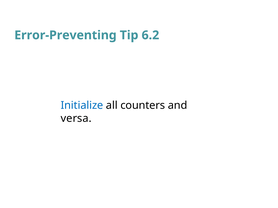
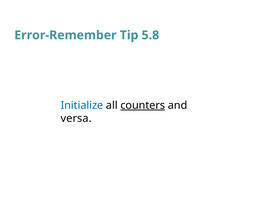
Error-Preventing: Error-Preventing -> Error-Remember
6.2: 6.2 -> 5.8
counters underline: none -> present
